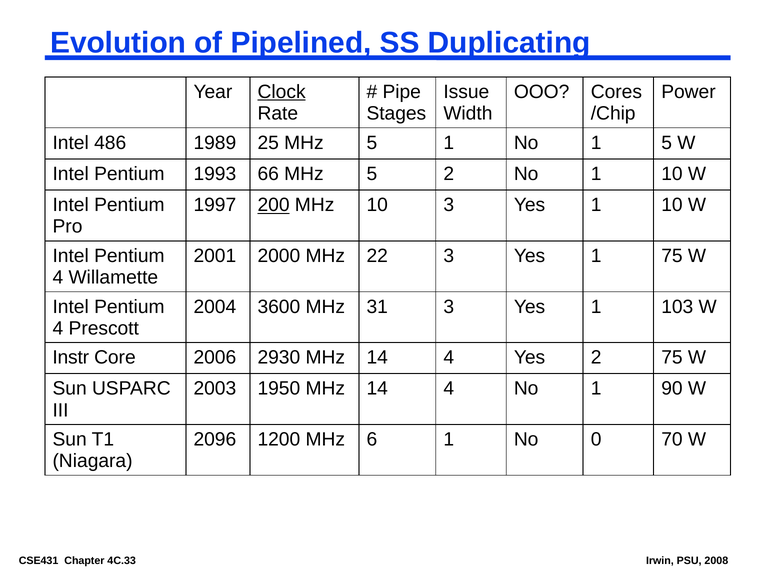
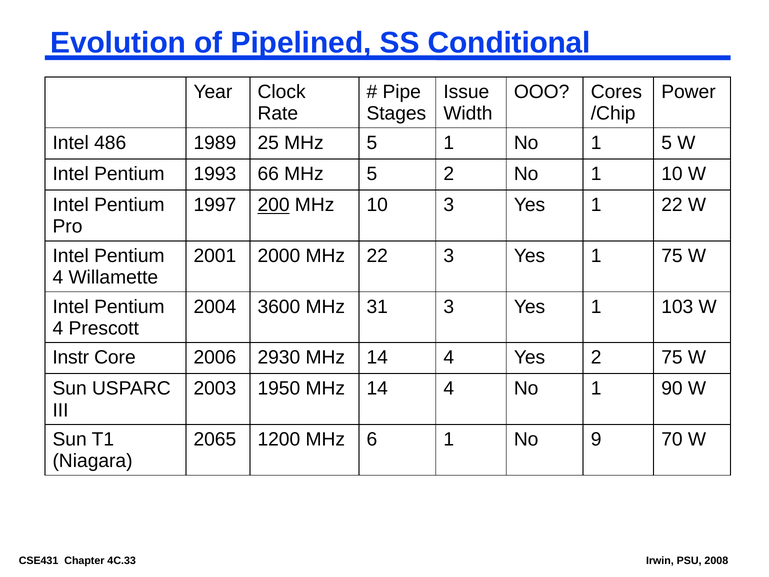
Duplicating: Duplicating -> Conditional
Clock underline: present -> none
Yes 1 10: 10 -> 22
2096: 2096 -> 2065
0: 0 -> 9
